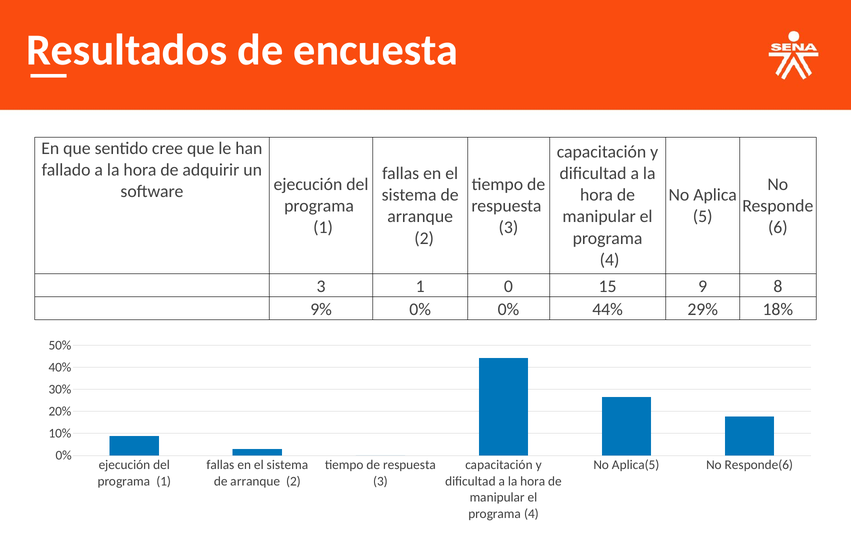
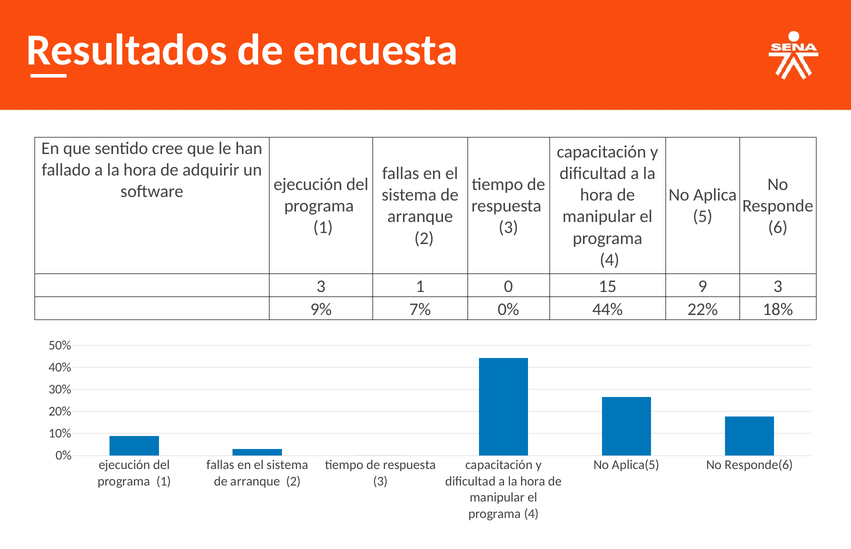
9 8: 8 -> 3
9% 0%: 0% -> 7%
29%: 29% -> 22%
